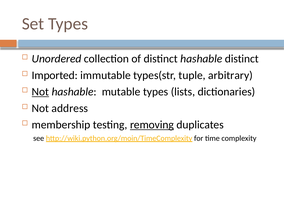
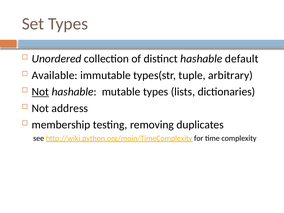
hashable distinct: distinct -> default
Imported: Imported -> Available
removing underline: present -> none
